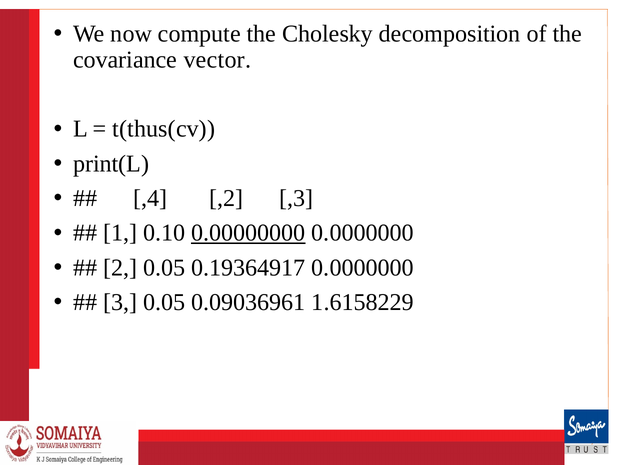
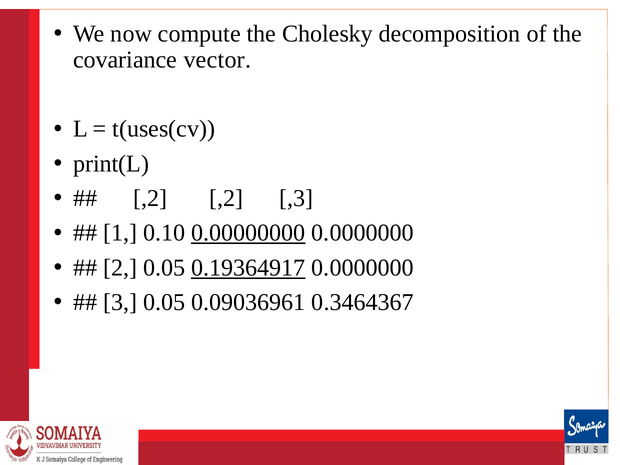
t(thus(cv: t(thus(cv -> t(uses(cv
,4 at (150, 198): ,4 -> ,2
0.19364917 underline: none -> present
1.6158229: 1.6158229 -> 0.3464367
